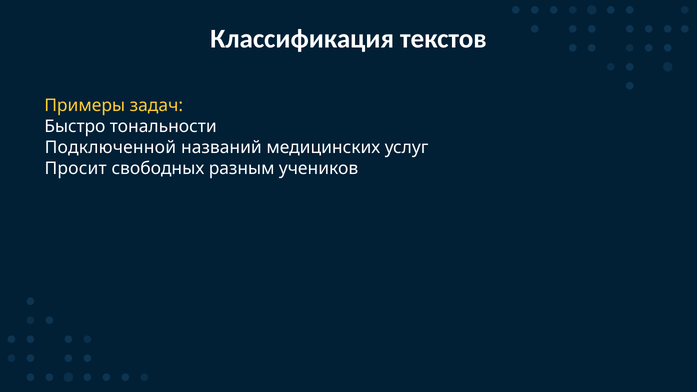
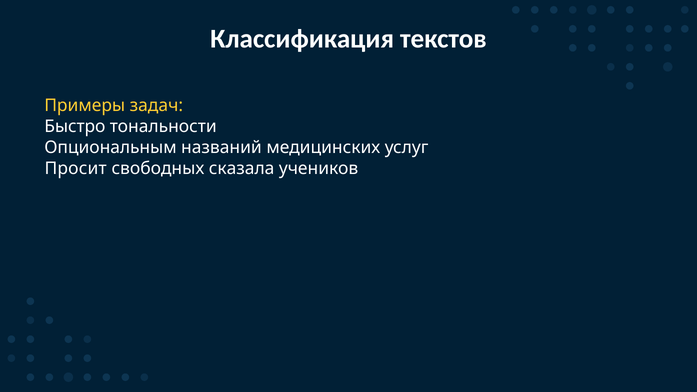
Подключенной: Подключенной -> Опциональным
разным: разным -> сказала
